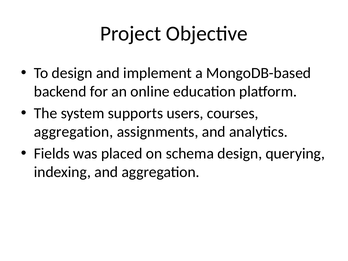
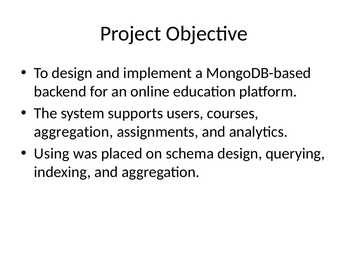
Fields: Fields -> Using
